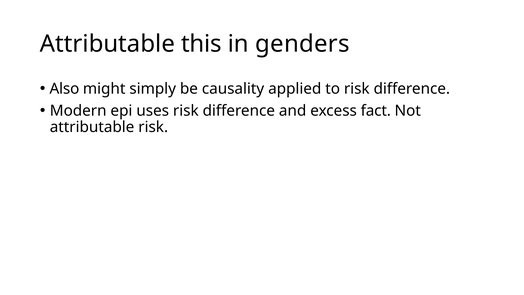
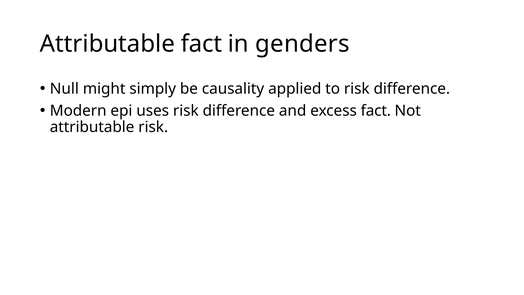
Attributable this: this -> fact
Also: Also -> Null
